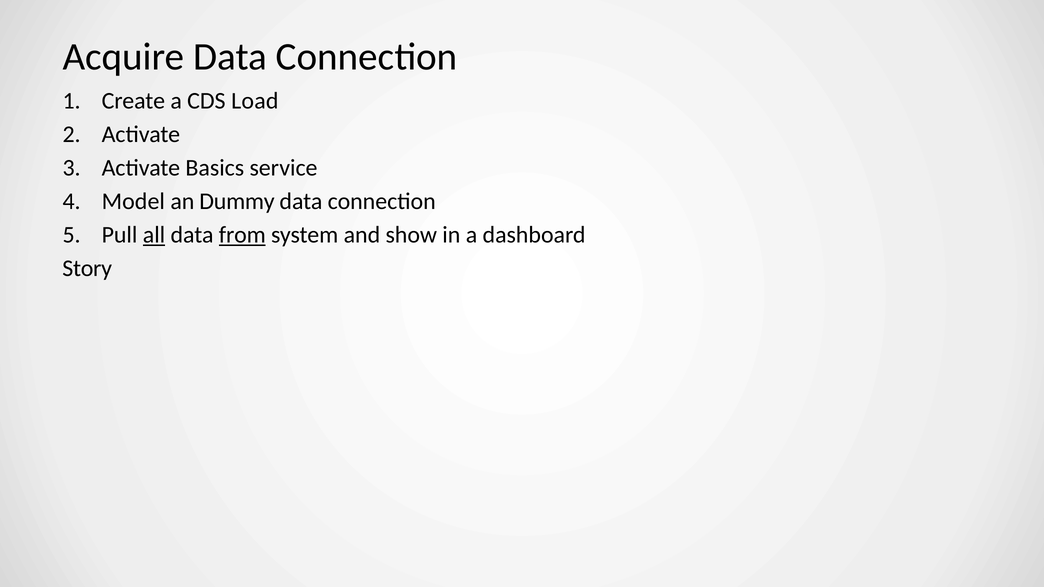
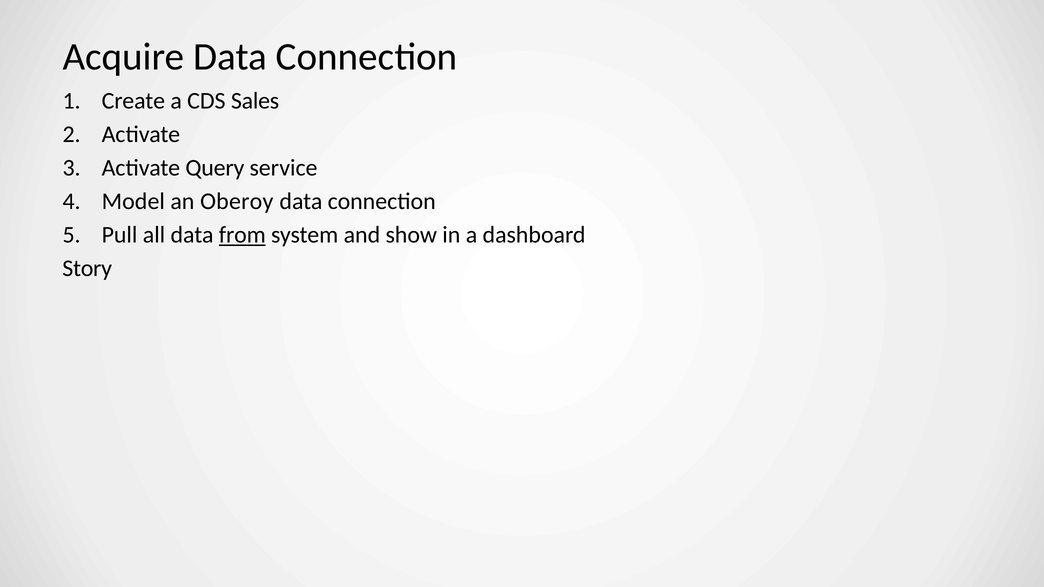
Load: Load -> Sales
Basics: Basics -> Query
Dummy: Dummy -> Oberoy
all underline: present -> none
